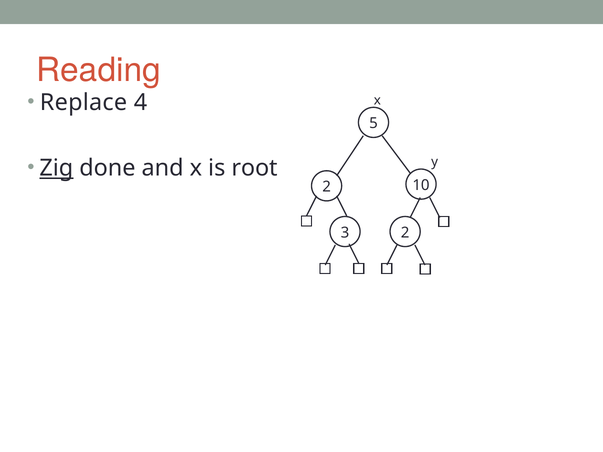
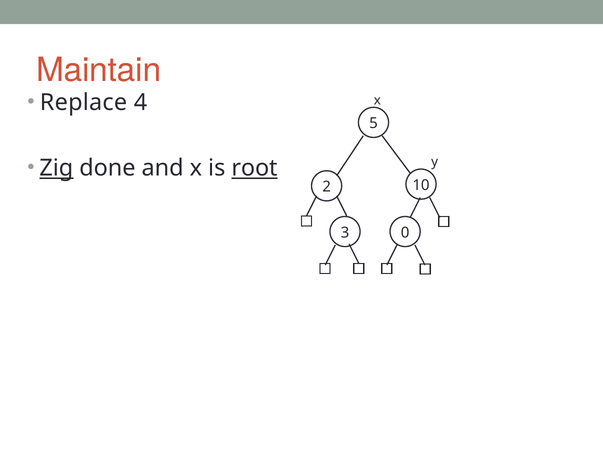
Reading: Reading -> Maintain
root underline: none -> present
3 2: 2 -> 0
